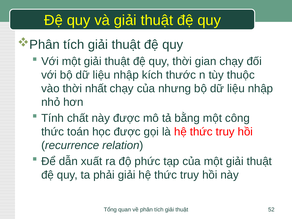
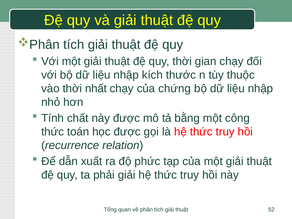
nhưng: nhưng -> chứng
